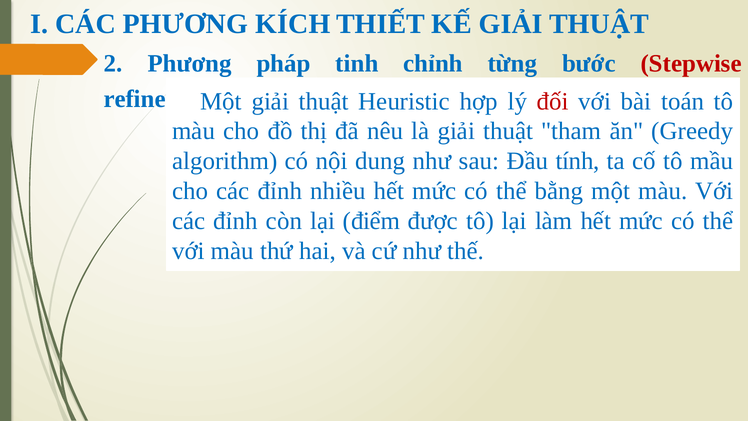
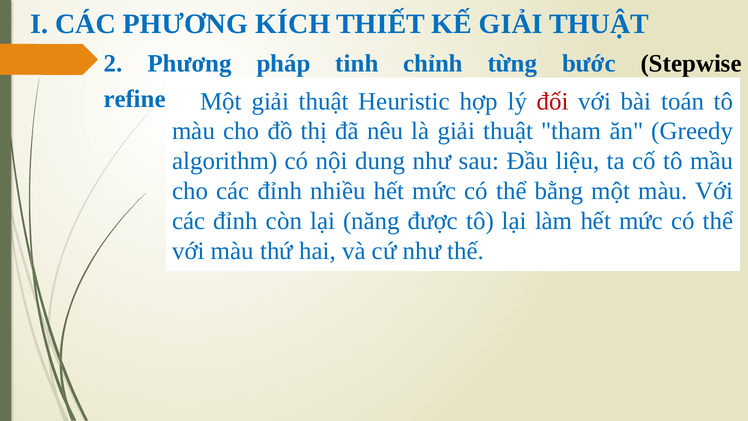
Stepwise colour: red -> black
tính: tính -> liệu
điểm: điểm -> năng
